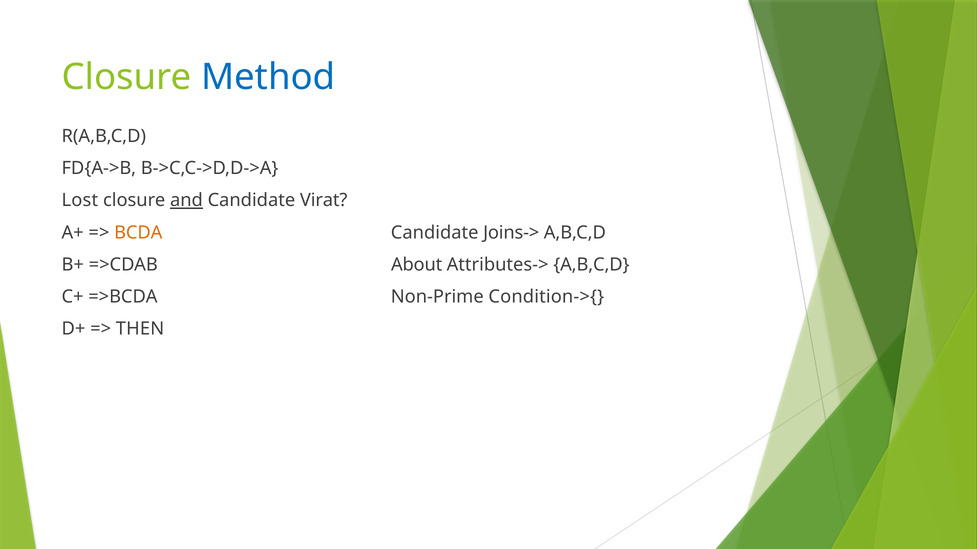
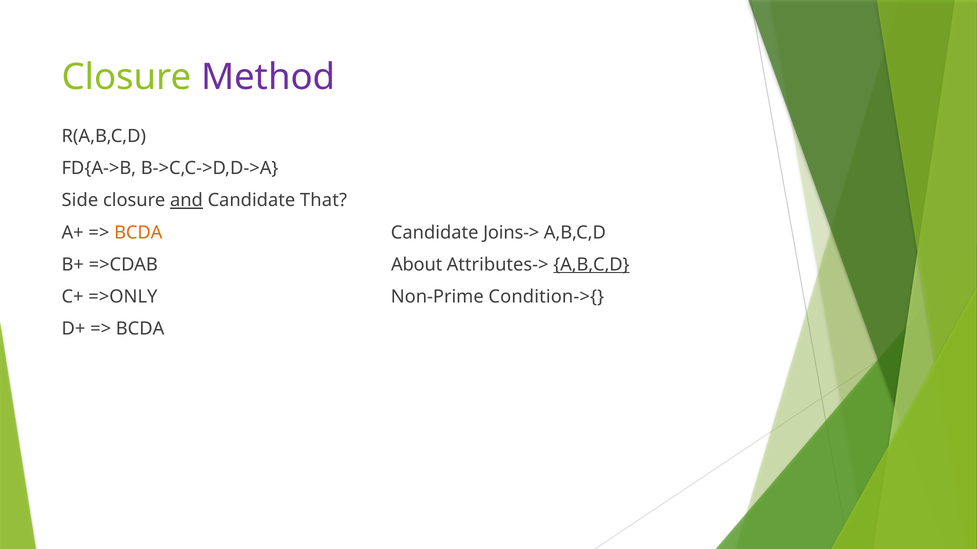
Method colour: blue -> purple
Lost: Lost -> Side
Virat: Virat -> That
A,B,C,D at (591, 265) underline: none -> present
=>BCDA: =>BCDA -> =>ONLY
THEN at (140, 329): THEN -> BCDA
